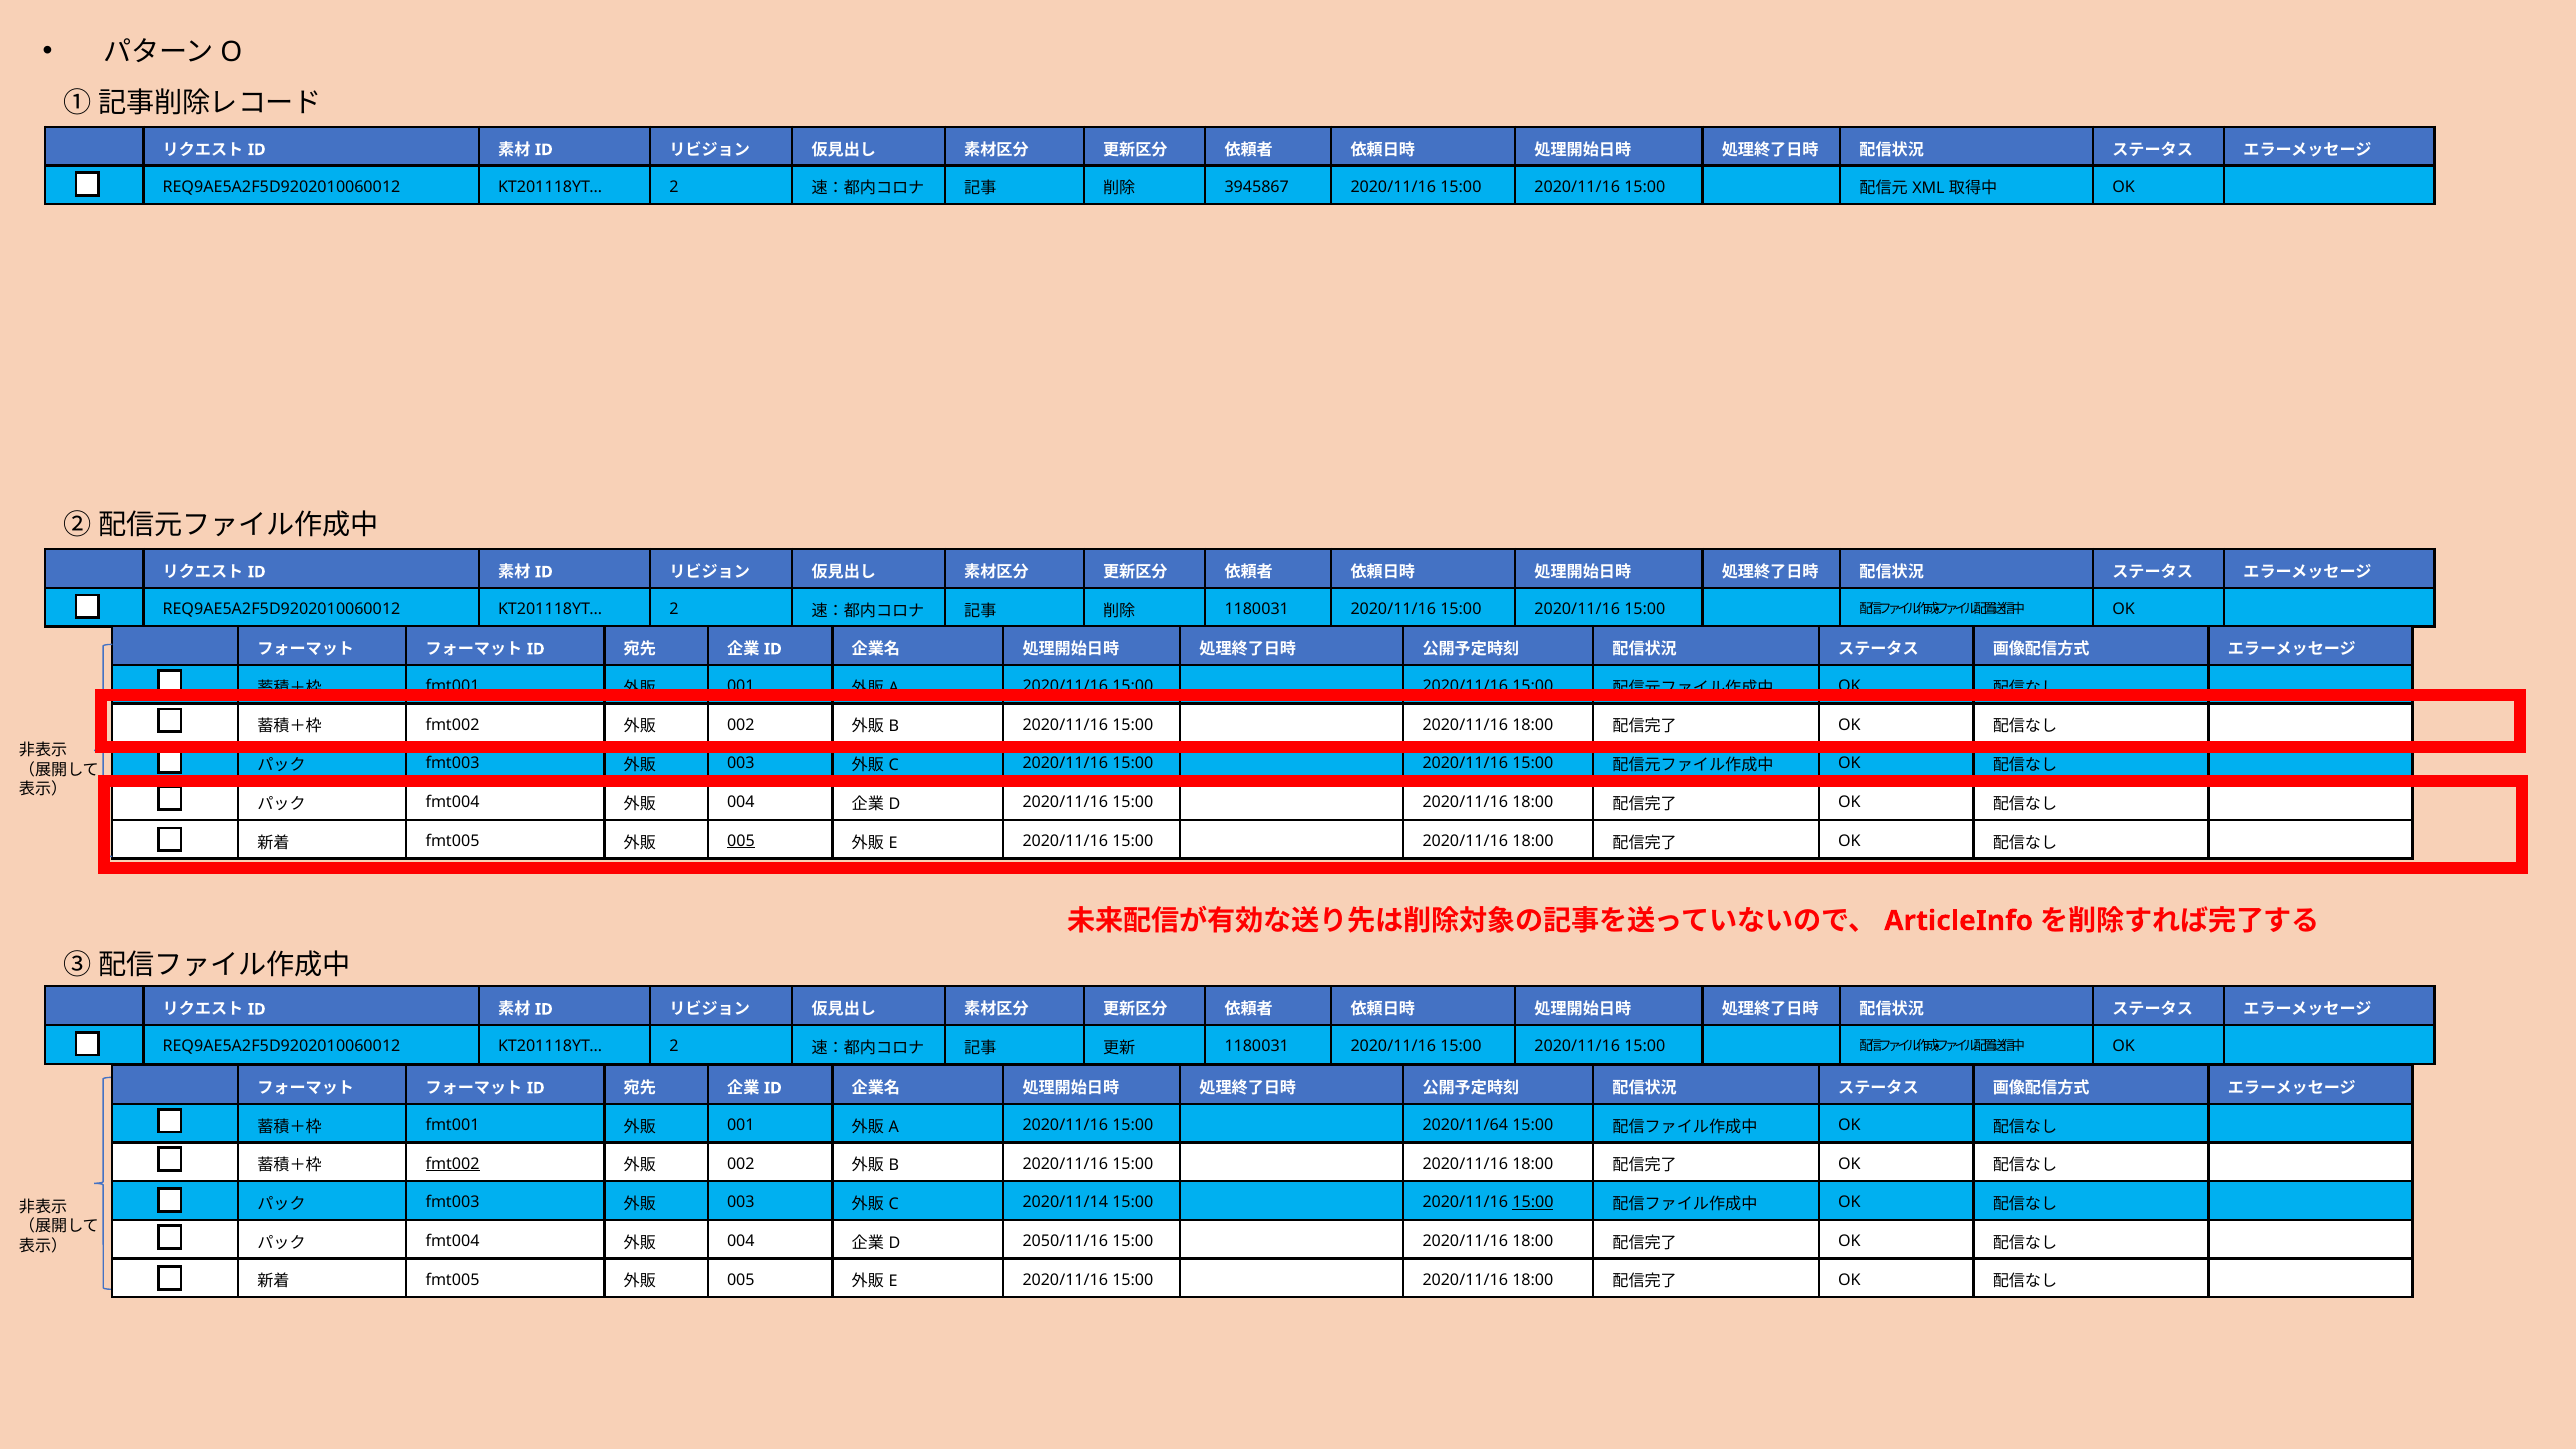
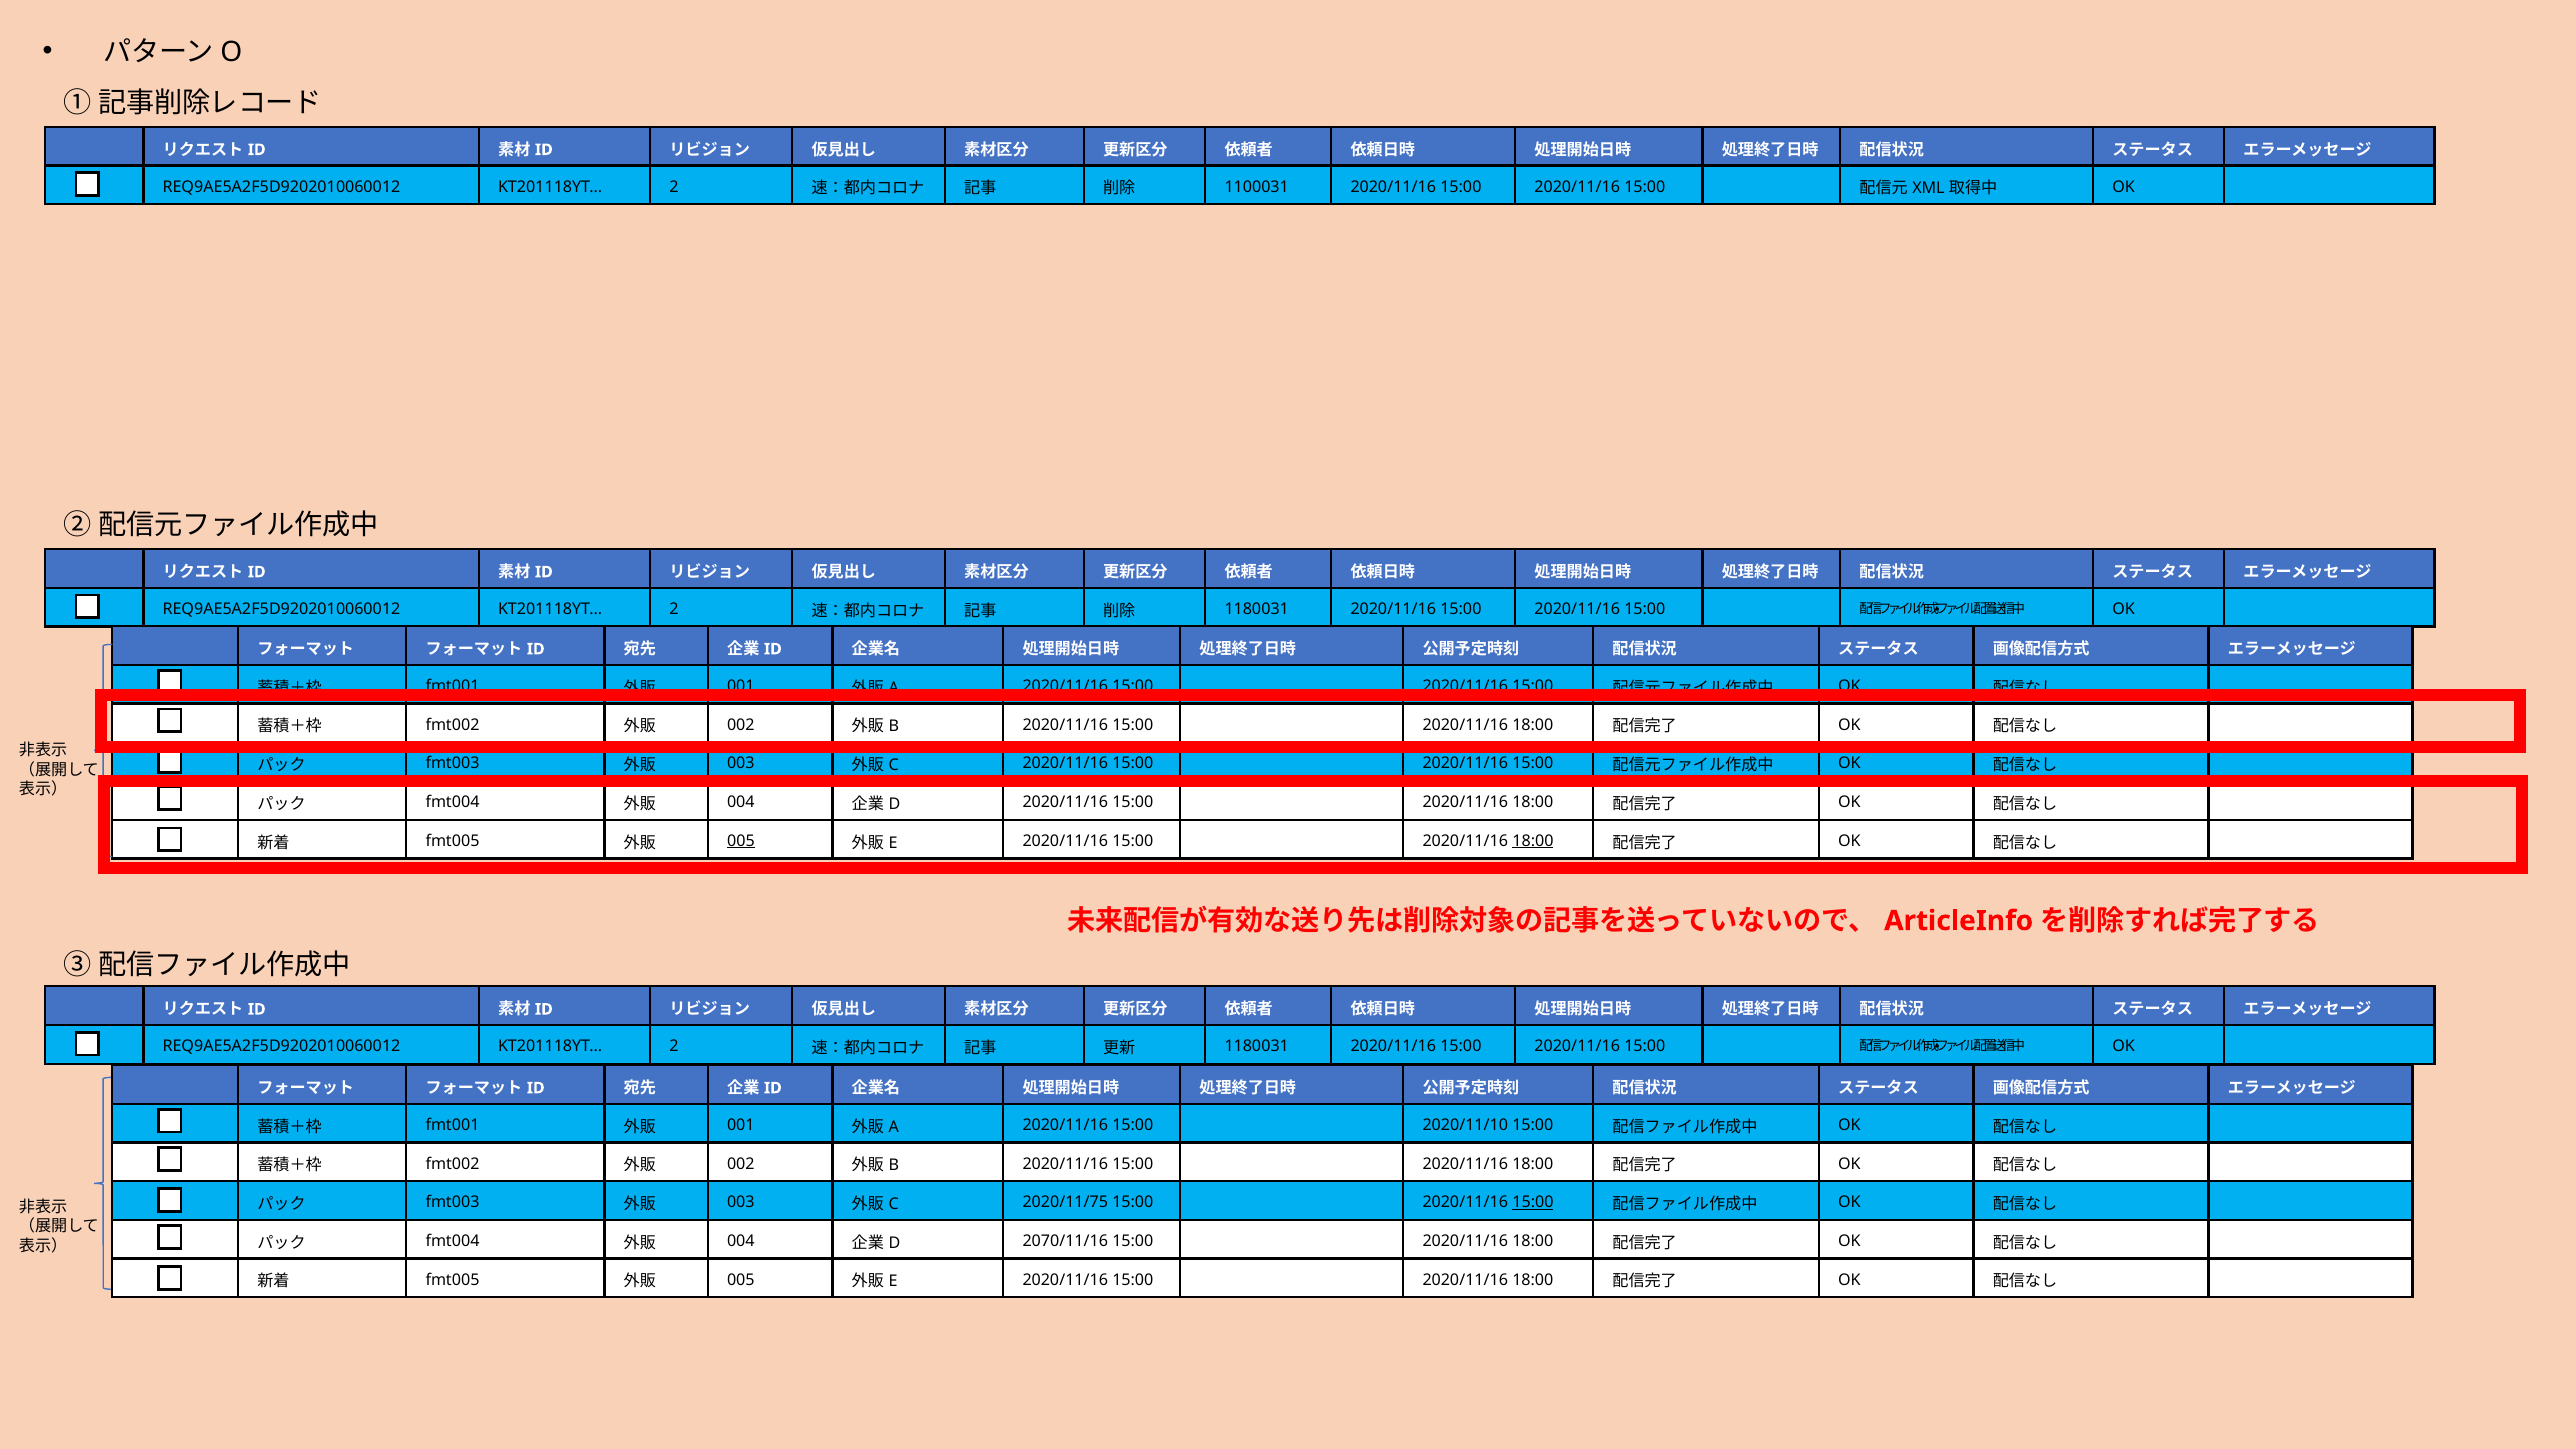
3945867: 3945867 -> 1100031
18:00 at (1533, 841) underline: none -> present
2020/11/64: 2020/11/64 -> 2020/11/10
fmt002 at (453, 1164) underline: present -> none
2020/11/14: 2020/11/14 -> 2020/11/75
2050/11/16: 2050/11/16 -> 2070/11/16
